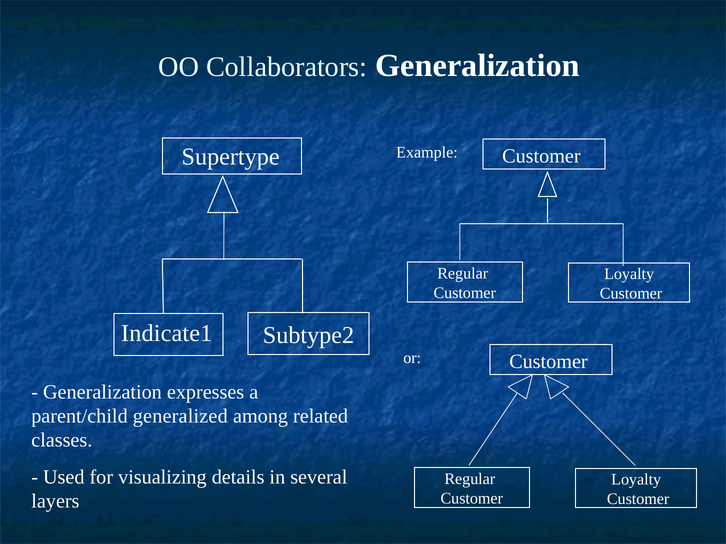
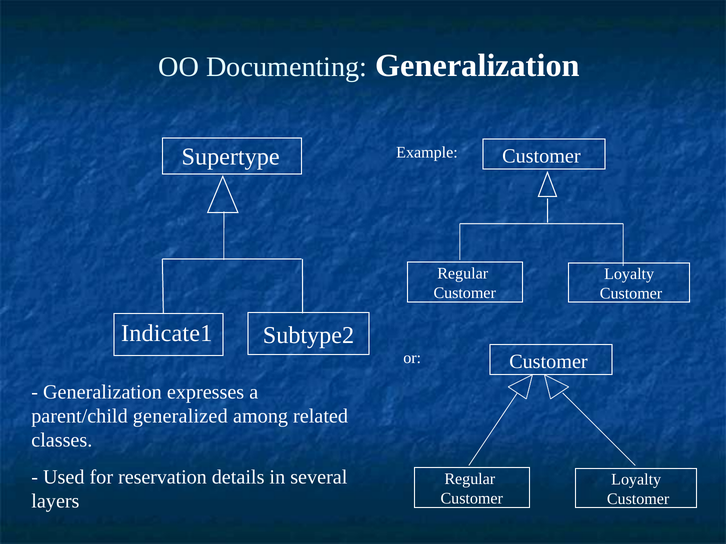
Collaborators: Collaborators -> Documenting
visualizing: visualizing -> reservation
